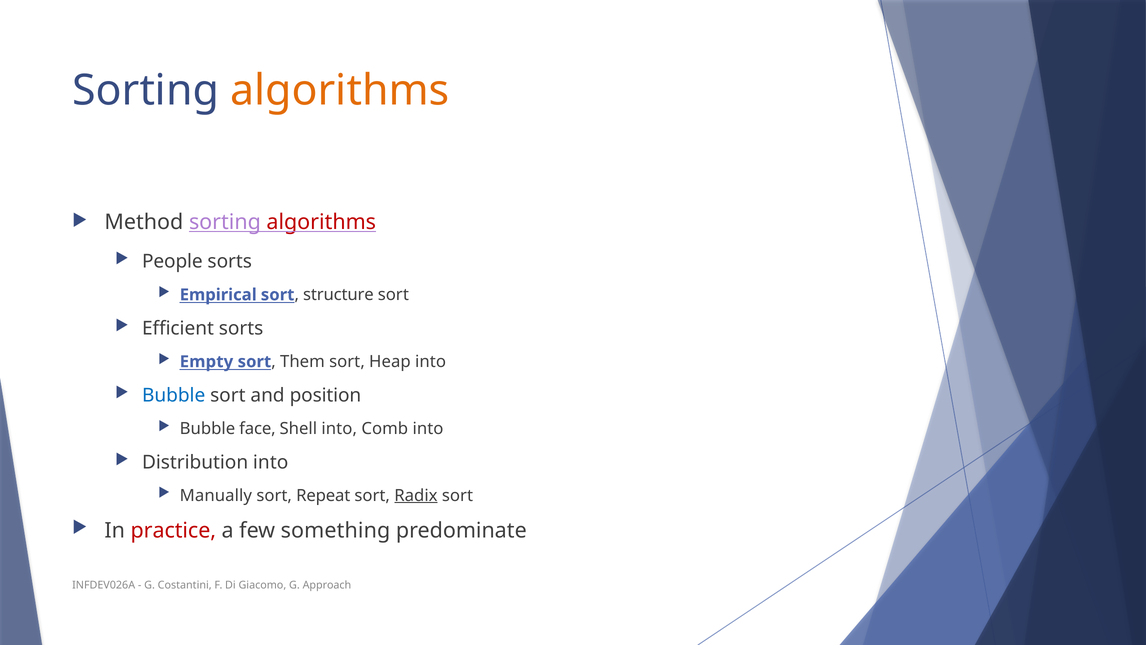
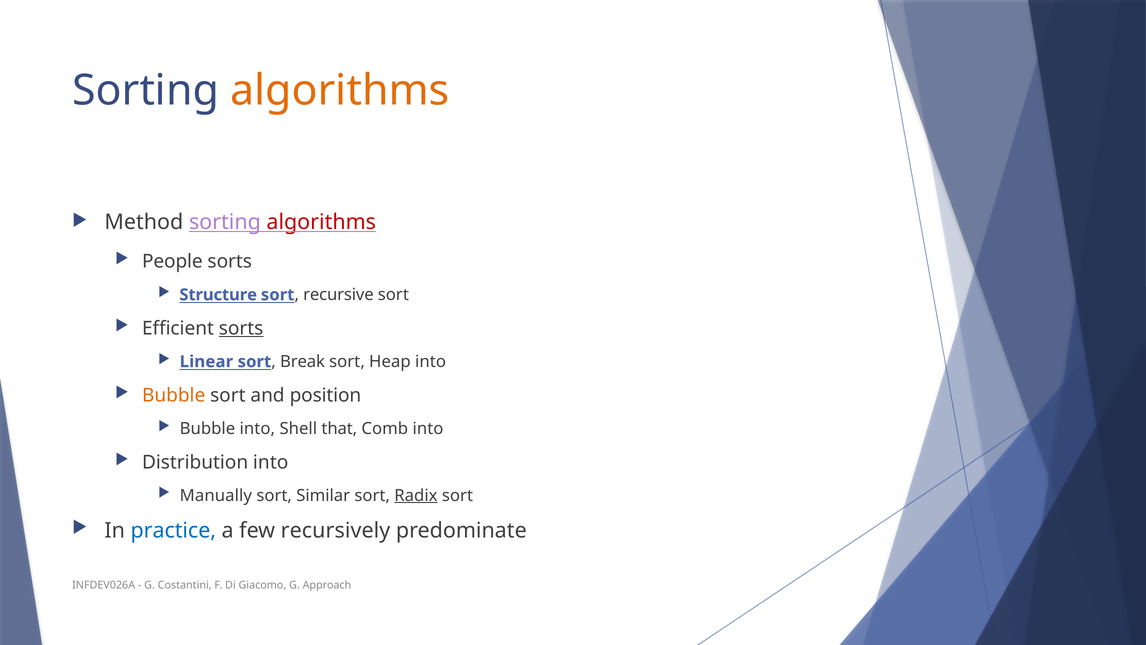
Empirical: Empirical -> Structure
structure: structure -> recursive
sorts at (241, 328) underline: none -> present
Empty: Empty -> Linear
Them: Them -> Break
Bubble at (174, 395) colour: blue -> orange
Bubble face: face -> into
Shell into: into -> that
Repeat: Repeat -> Similar
practice colour: red -> blue
something: something -> recursively
